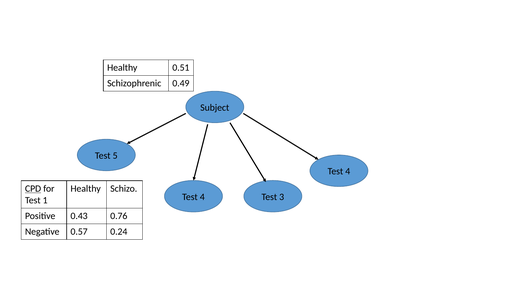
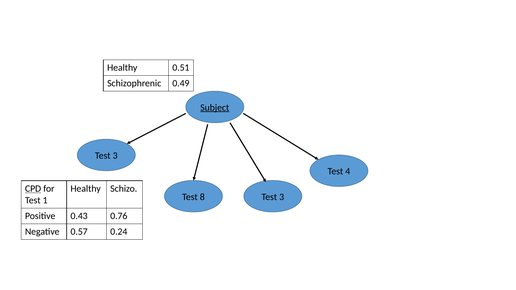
Subject underline: none -> present
5 at (115, 156): 5 -> 3
4 at (202, 197): 4 -> 8
